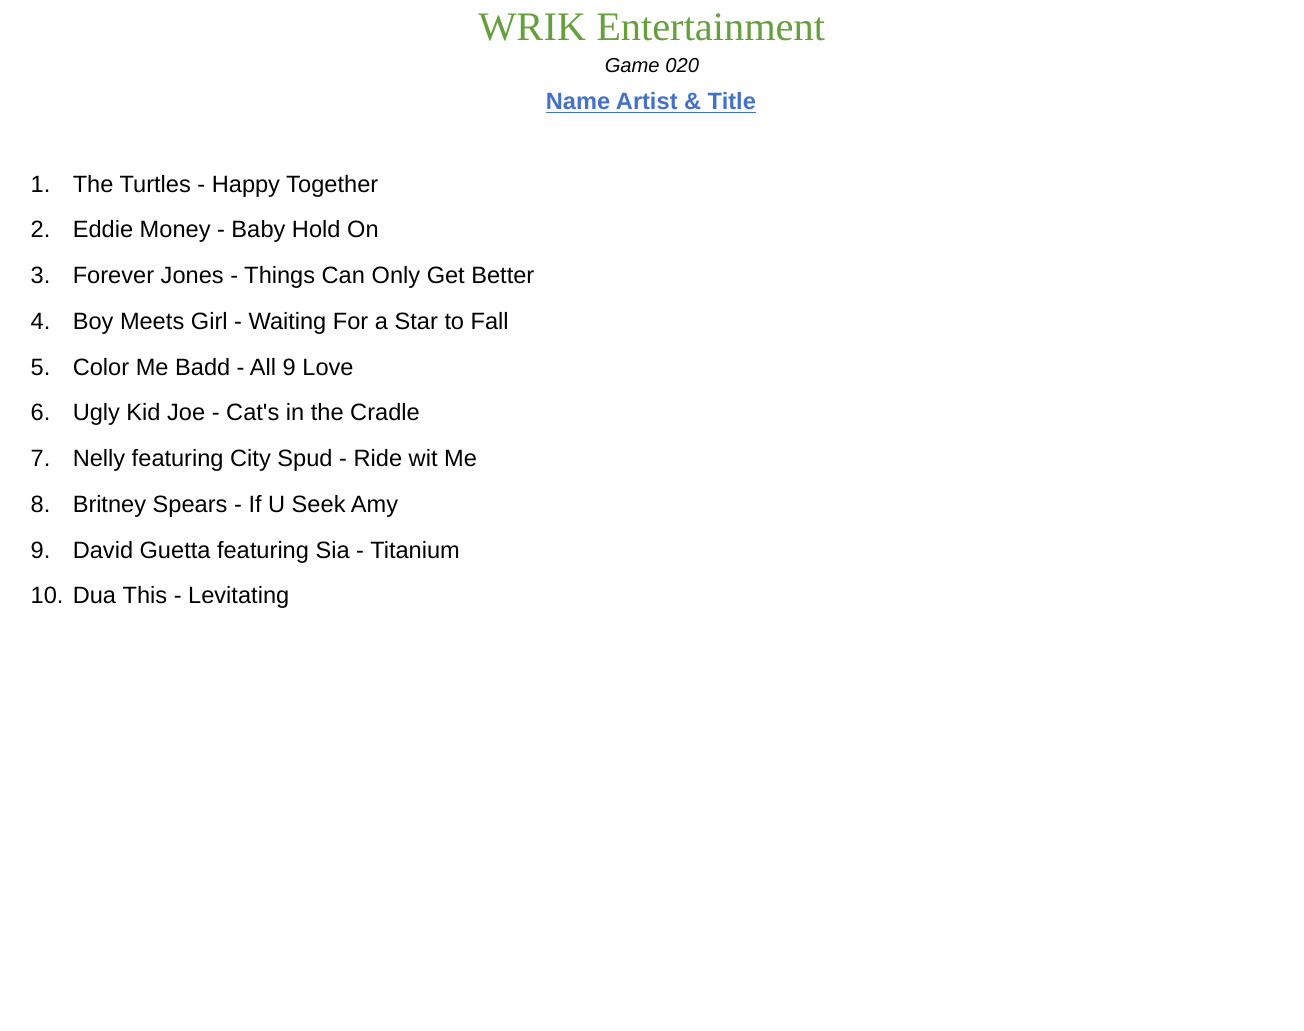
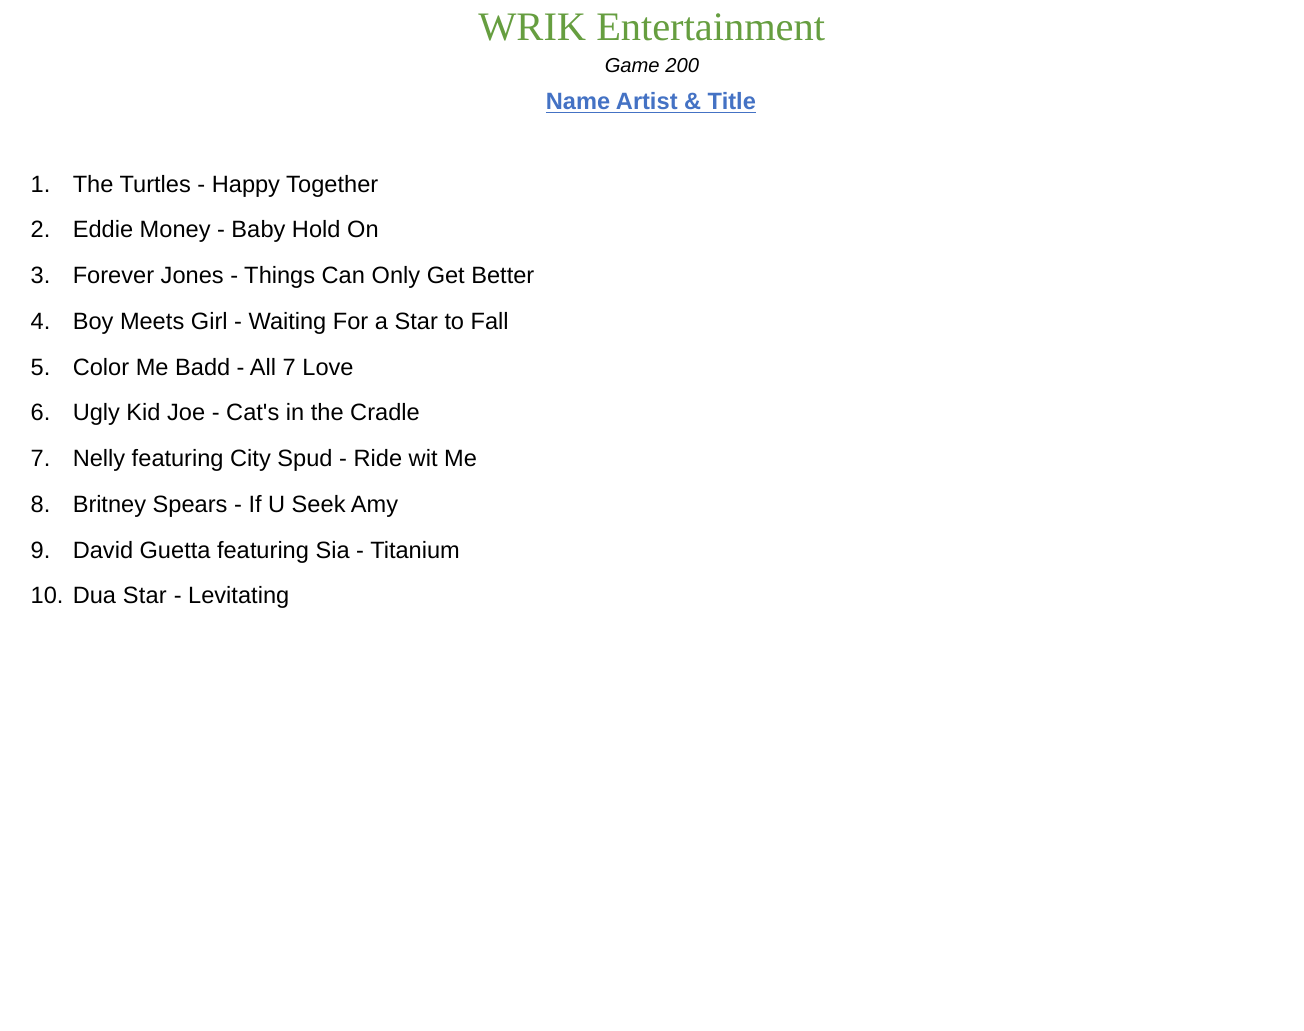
020: 020 -> 200
All 9: 9 -> 7
Dua This: This -> Star
